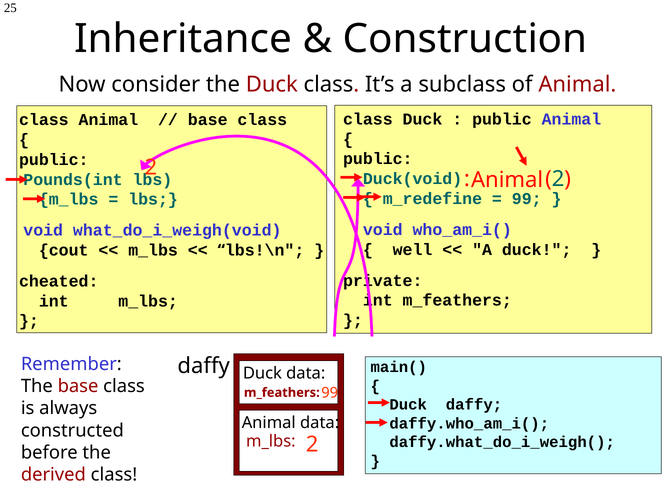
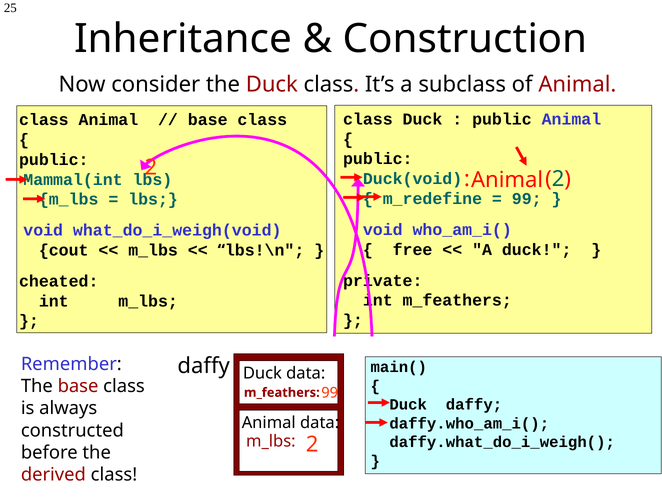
Pounds(int: Pounds(int -> Mammal(int
well: well -> free
